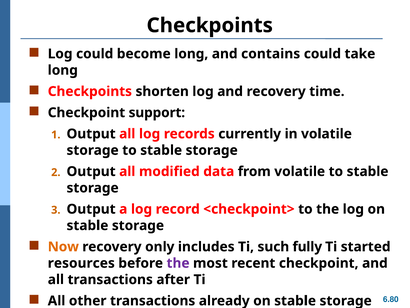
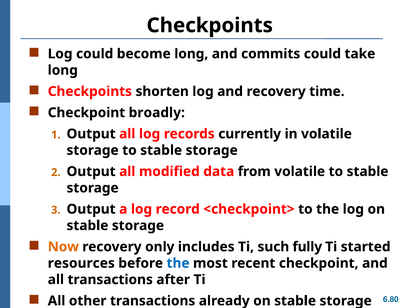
contains: contains -> commits
support: support -> broadly
the at (178, 263) colour: purple -> blue
